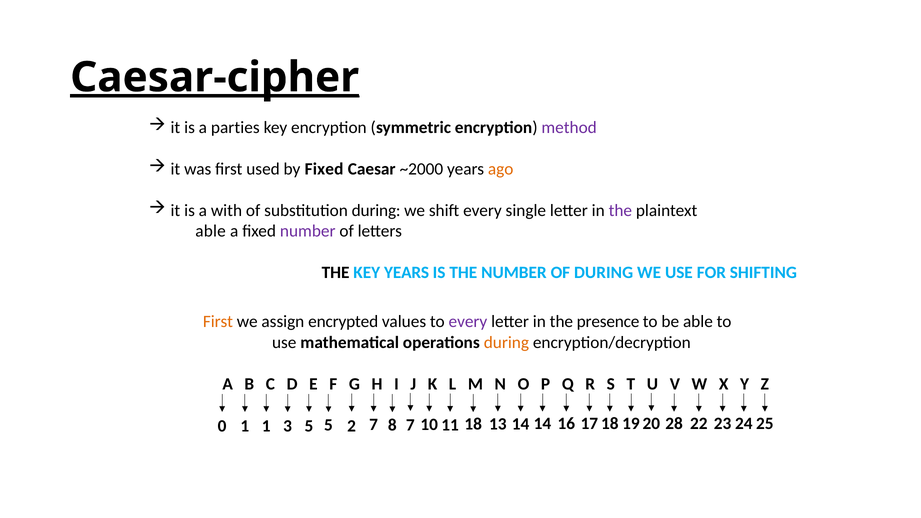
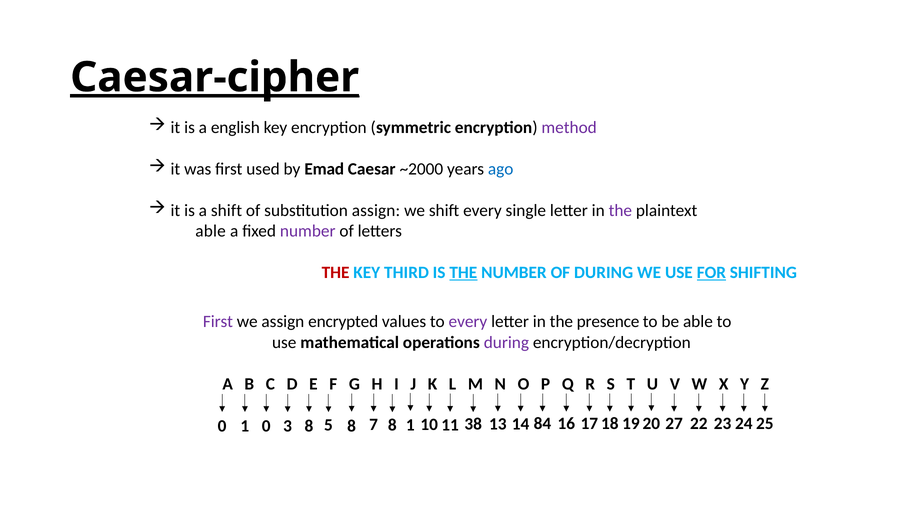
parties: parties -> english
by Fixed: Fixed -> Emad
ago colour: orange -> blue
a with: with -> shift
substitution during: during -> assign
THE at (336, 273) colour: black -> red
KEY YEARS: YEARS -> THIRD
THE at (463, 273) underline: none -> present
FOR underline: none -> present
First at (218, 322) colour: orange -> purple
during at (506, 342) colour: orange -> purple
1 1: 1 -> 0
3 5: 5 -> 8
5 2: 2 -> 8
8 7: 7 -> 1
18: 18 -> 38
14 14: 14 -> 84
28: 28 -> 27
